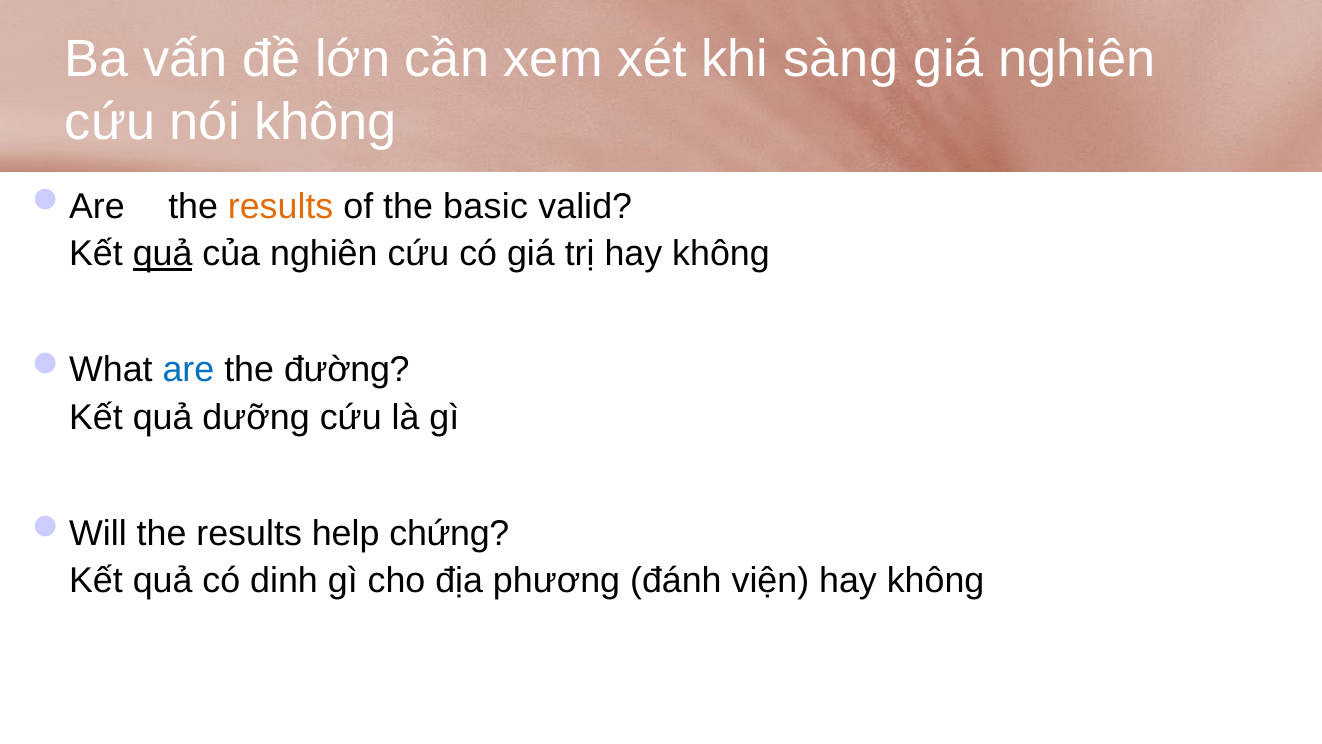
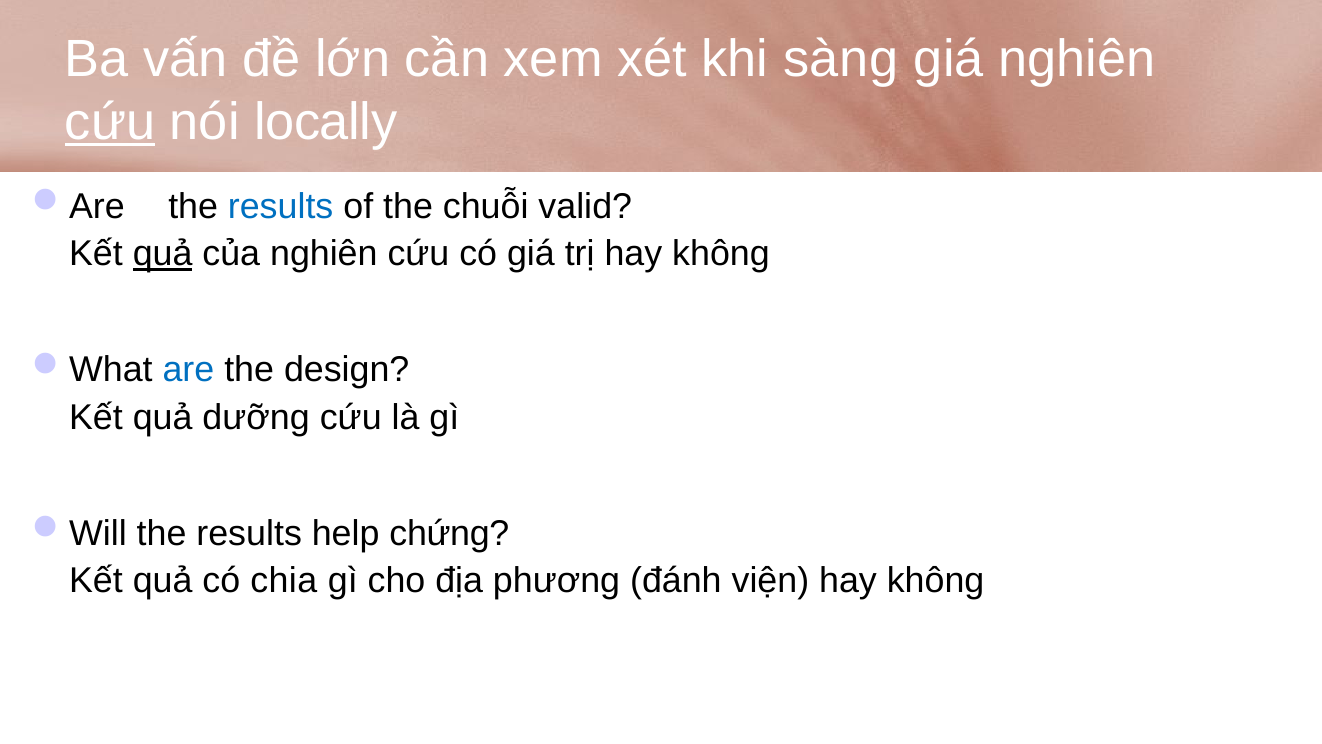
cứu at (110, 122) underline: none -> present
nói không: không -> locally
results at (281, 207) colour: orange -> blue
basic: basic -> chuỗi
đường: đường -> design
dinh: dinh -> chia
